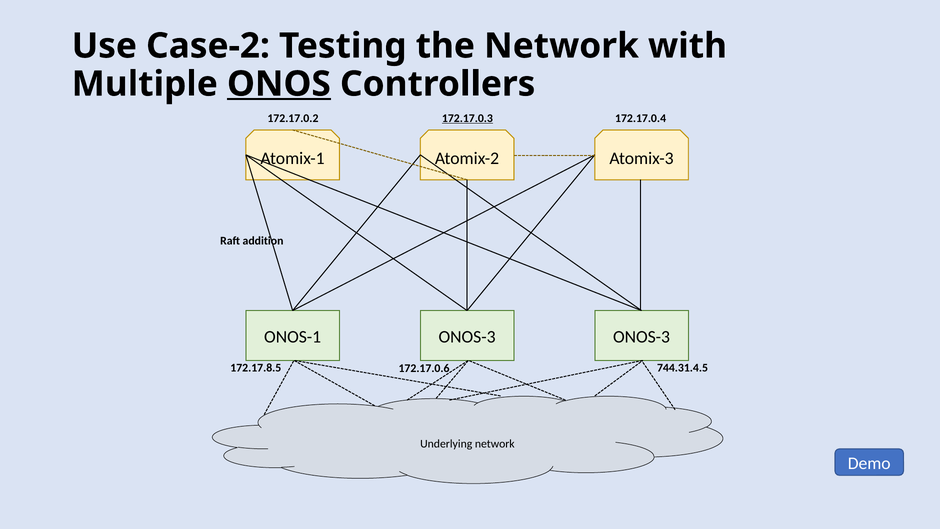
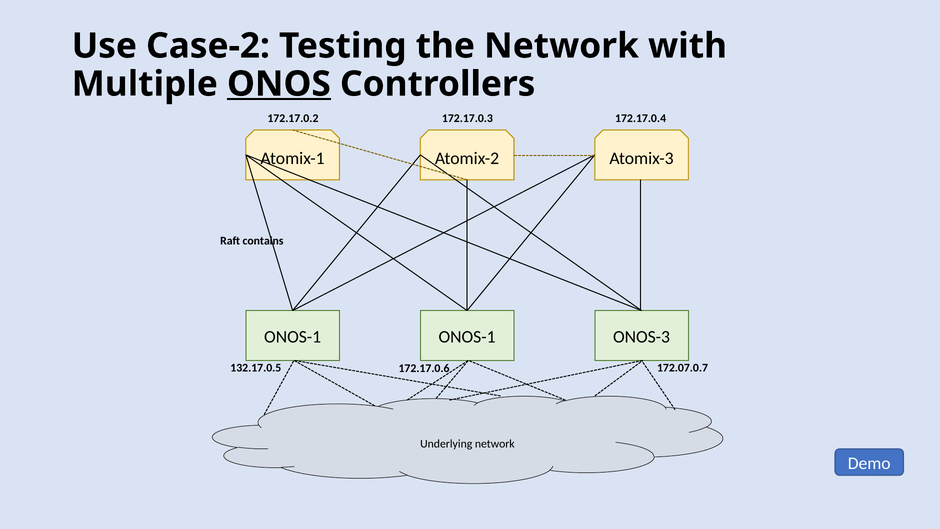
172.17.0.3 underline: present -> none
addition: addition -> contains
ONOS-3 at (467, 337): ONOS-3 -> ONOS-1
172.17.8.5: 172.17.8.5 -> 132.17.0.5
744.31.4.5: 744.31.4.5 -> 172.07.0.7
